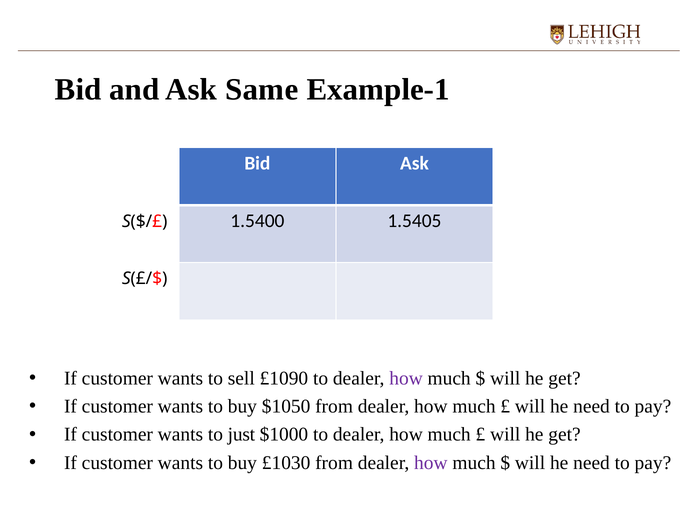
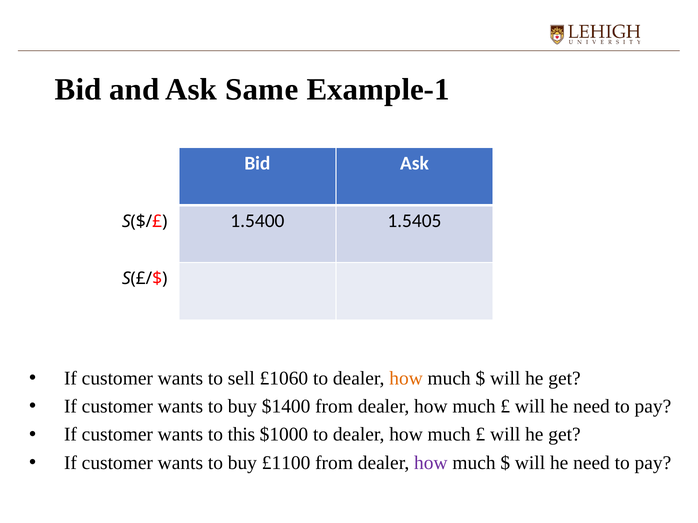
£1090: £1090 -> £1060
how at (406, 378) colour: purple -> orange
$1050: $1050 -> $1400
just: just -> this
£1030: £1030 -> £1100
